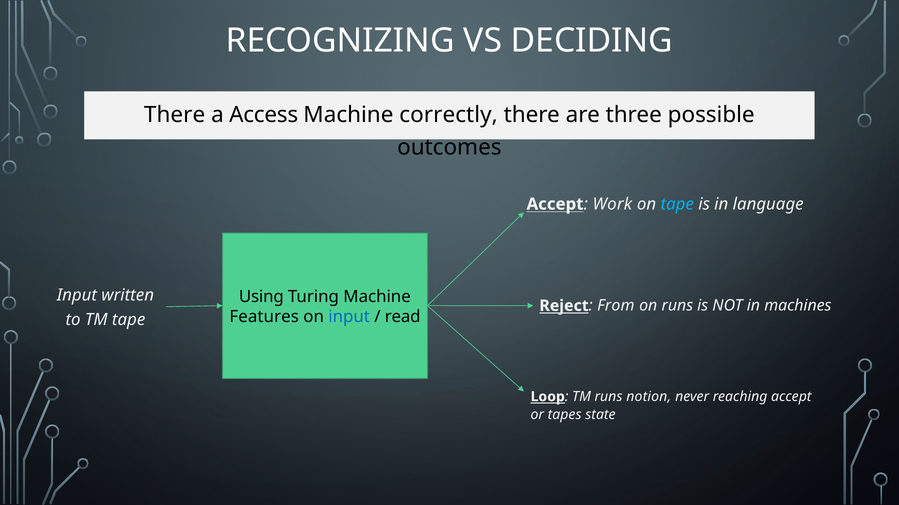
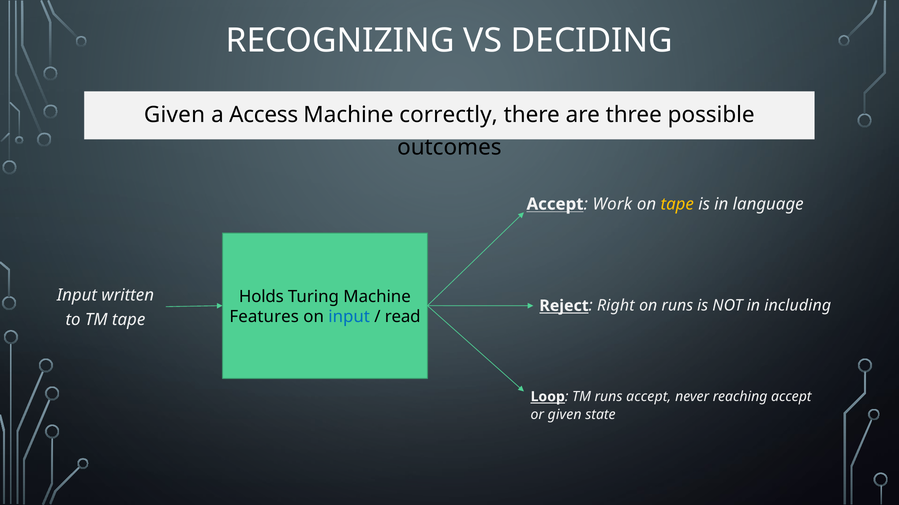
There at (175, 115): There -> Given
tape at (677, 204) colour: light blue -> yellow
Using: Using -> Holds
From: From -> Right
machines: machines -> including
runs notion: notion -> accept
or tapes: tapes -> given
